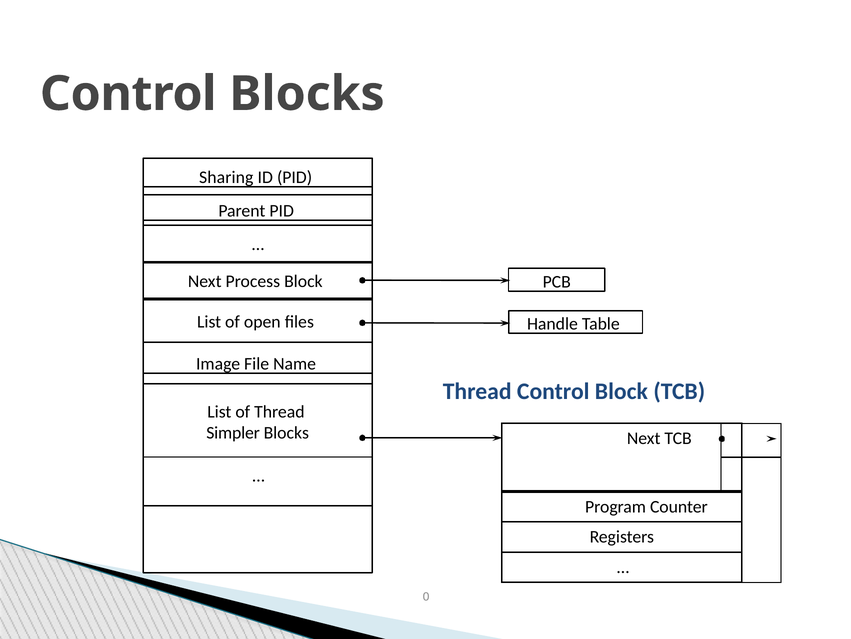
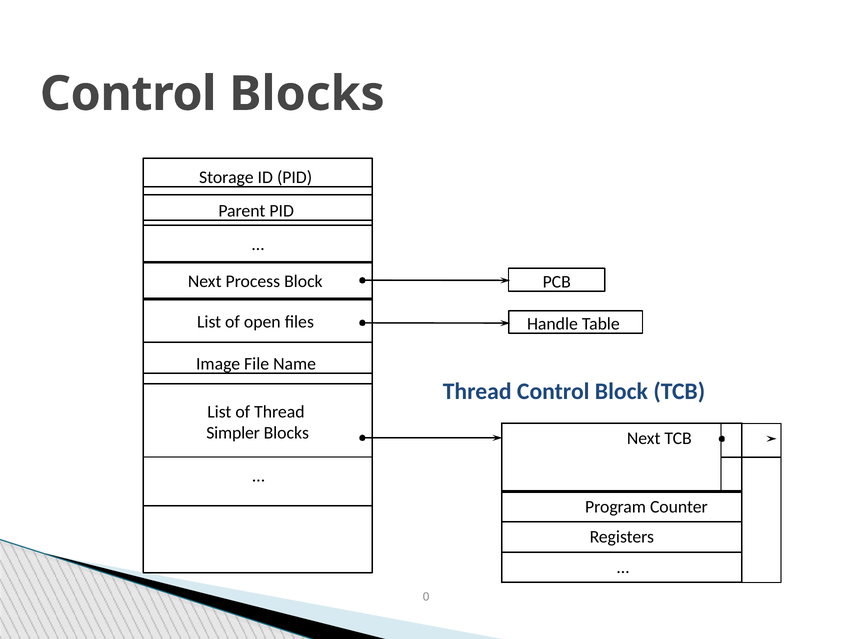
Sharing: Sharing -> Storage
